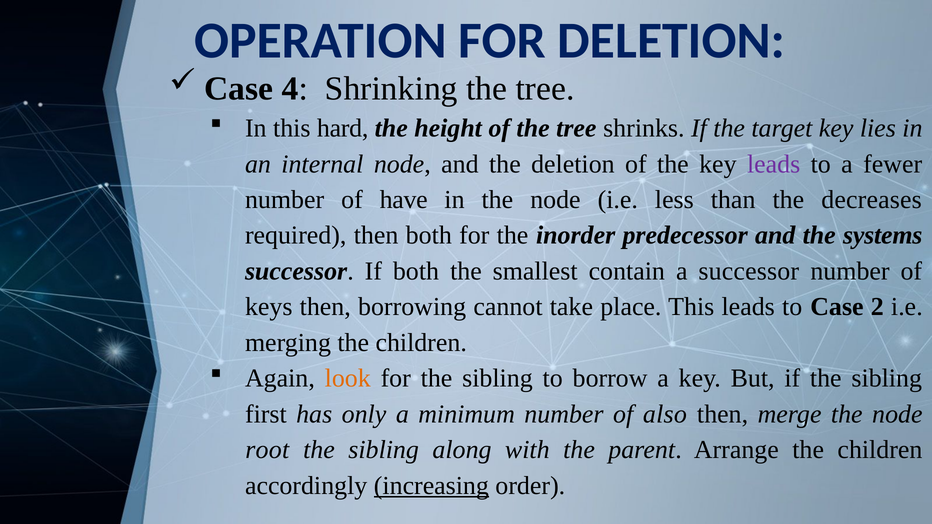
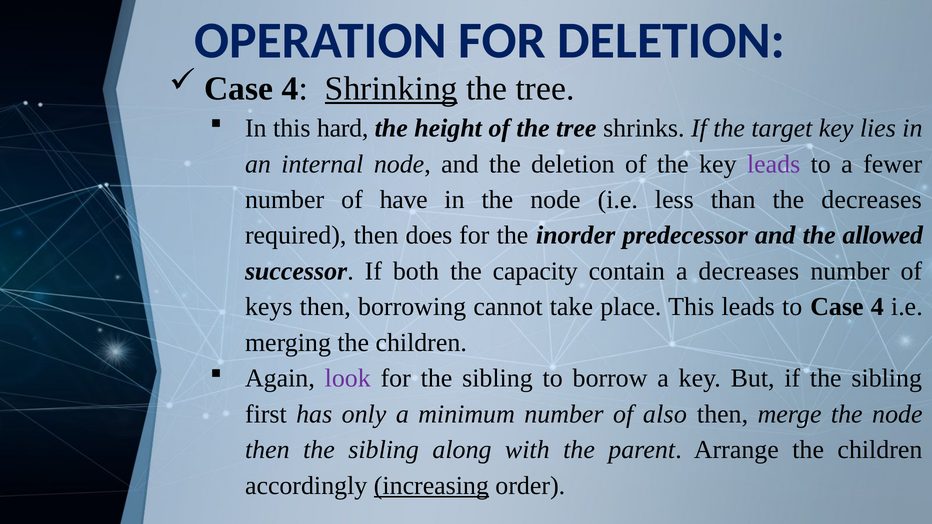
Shrinking underline: none -> present
then both: both -> does
systems: systems -> allowed
smallest: smallest -> capacity
a successor: successor -> decreases
Case 2: 2 -> 4
look colour: orange -> purple
root at (267, 450): root -> then
